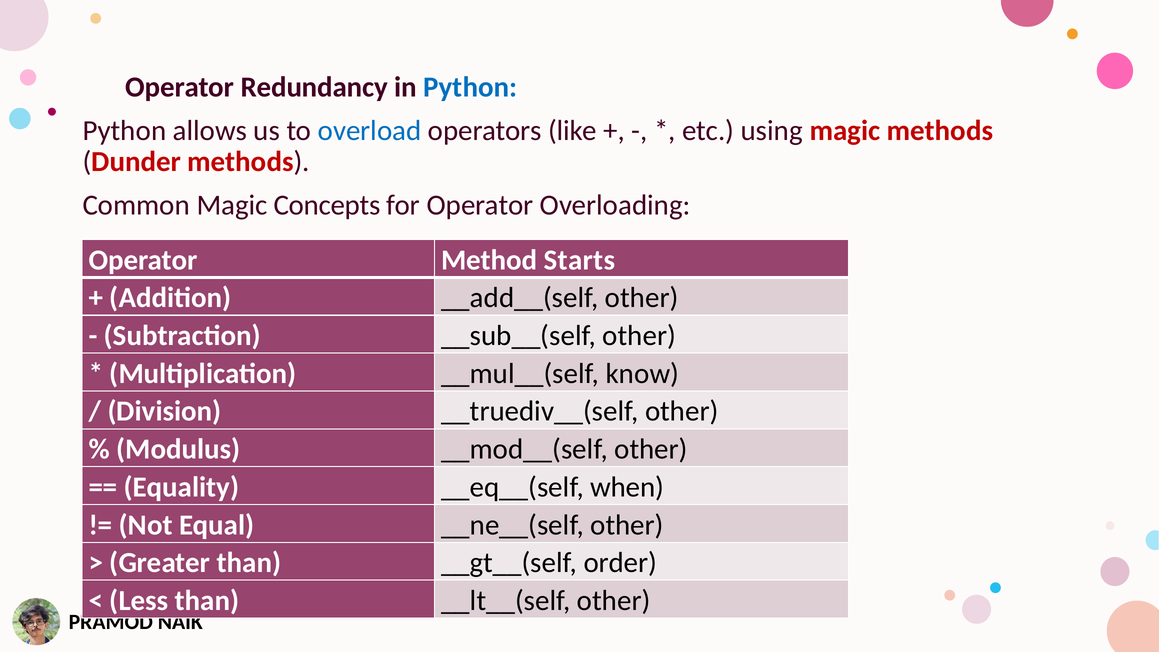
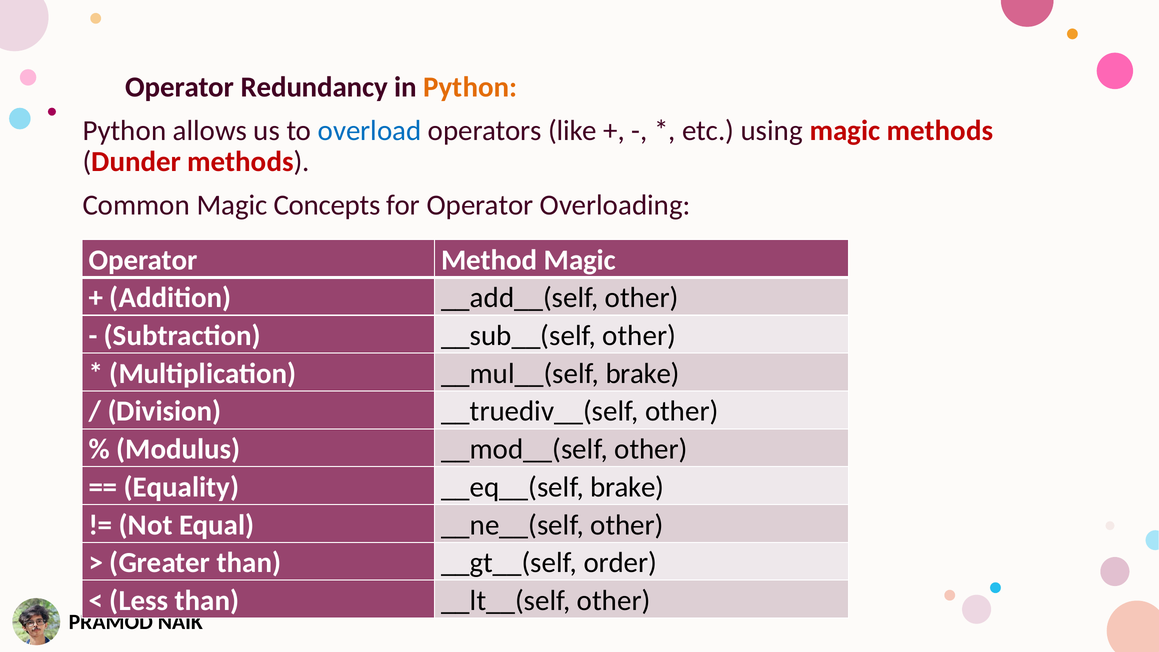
Python at (470, 87) colour: blue -> orange
Method Starts: Starts -> Magic
know at (642, 373): know -> brake
when at (627, 487): when -> brake
